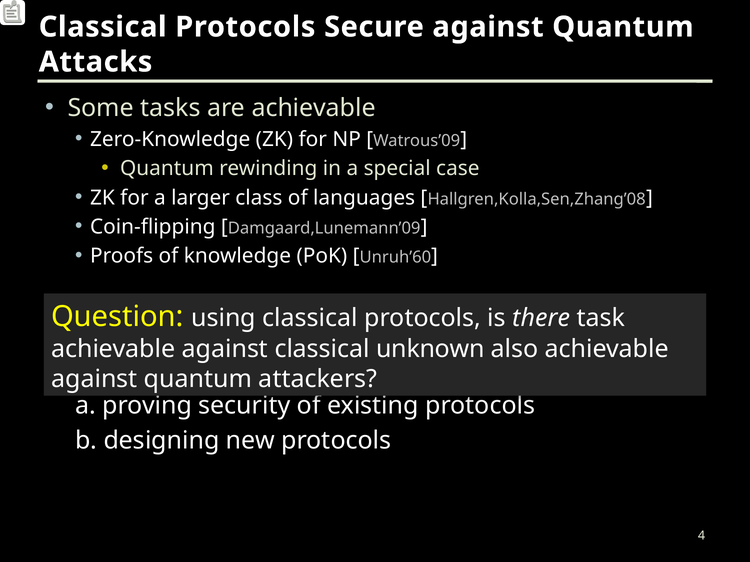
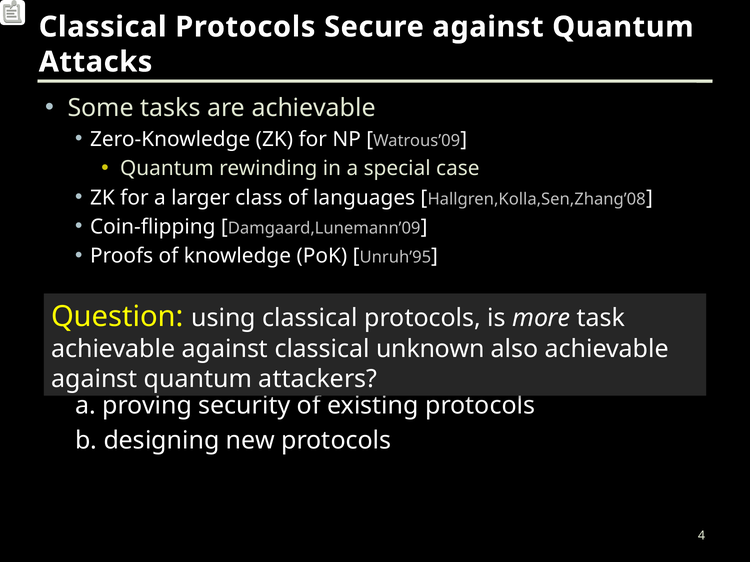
Unruh’60: Unruh’60 -> Unruh’95
there: there -> more
